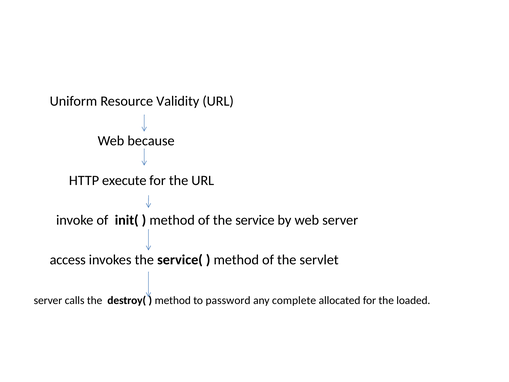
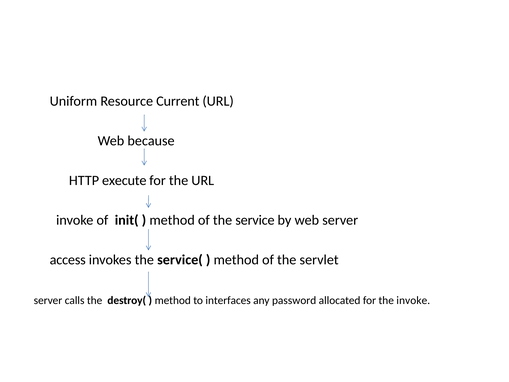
Validity: Validity -> Current
password: password -> interfaces
complete: complete -> password
the loaded: loaded -> invoke
